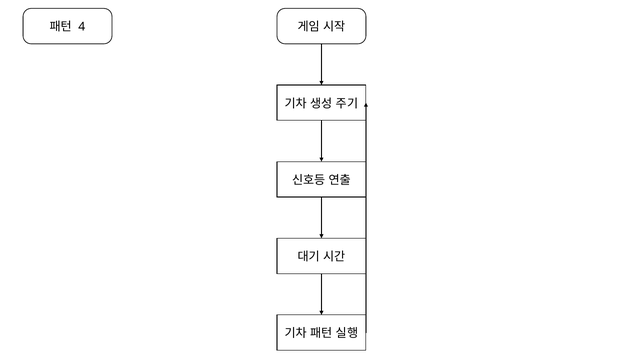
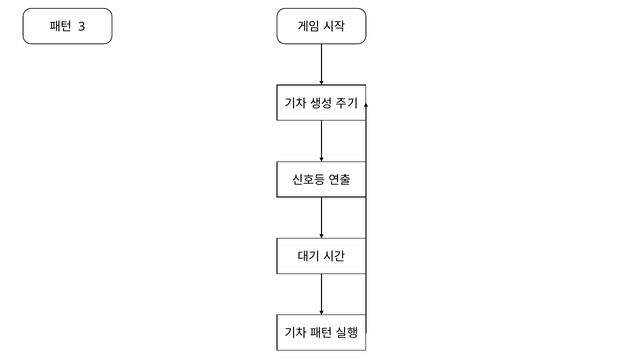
4: 4 -> 3
